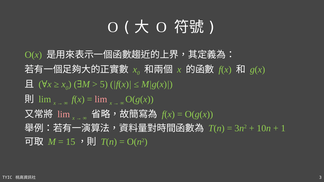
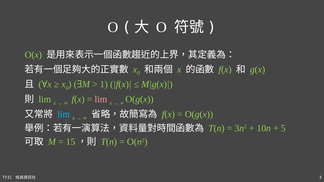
5: 5 -> 1
lim at (64, 114) colour: pink -> light blue
1: 1 -> 5
